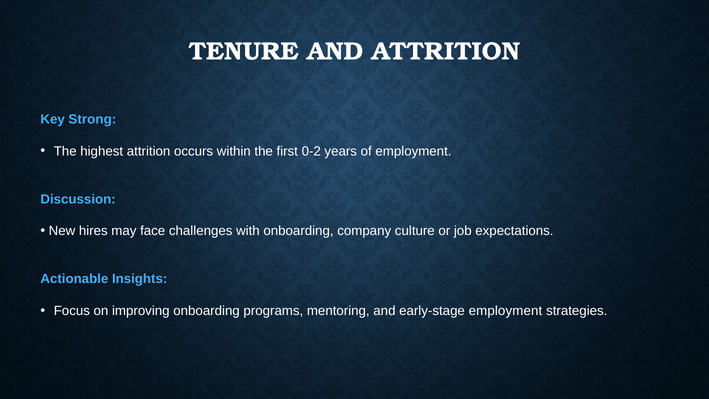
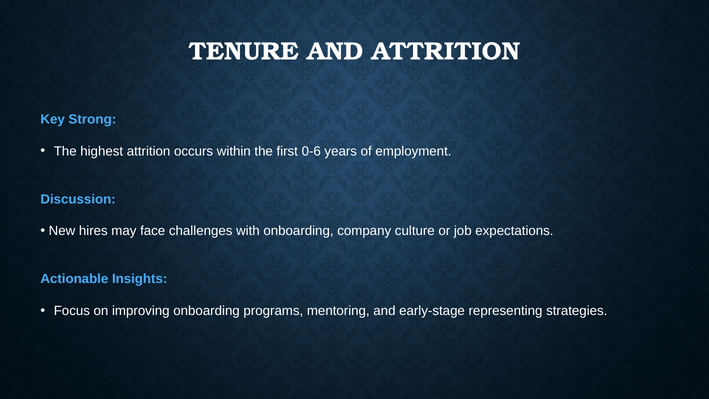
0-2: 0-2 -> 0-6
early-stage employment: employment -> representing
